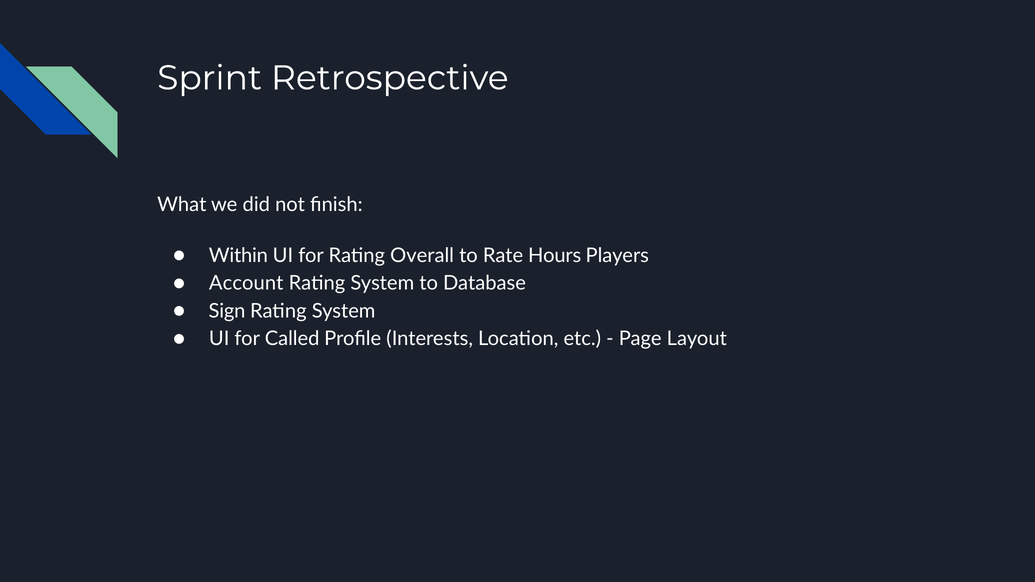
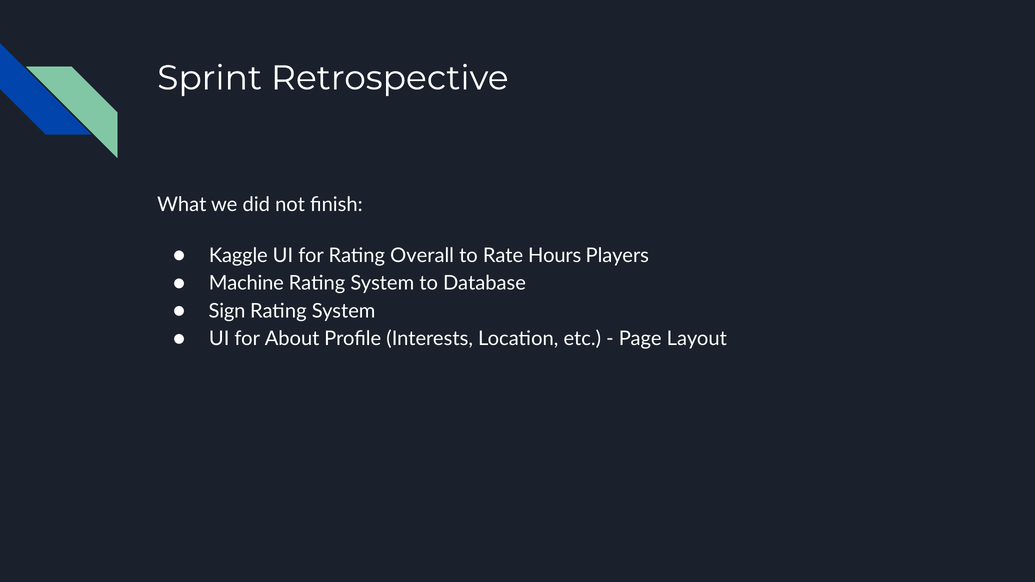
Within: Within -> Kaggle
Account: Account -> Machine
Called: Called -> About
